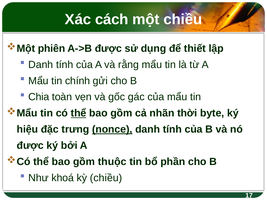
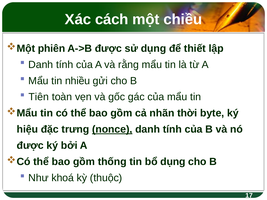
chính: chính -> nhiều
Chia: Chia -> Tiên
thể at (79, 113) underline: present -> none
thuộc: thuộc -> thống
bổ phần: phần -> dụng
kỳ chiều: chiều -> thuộc
